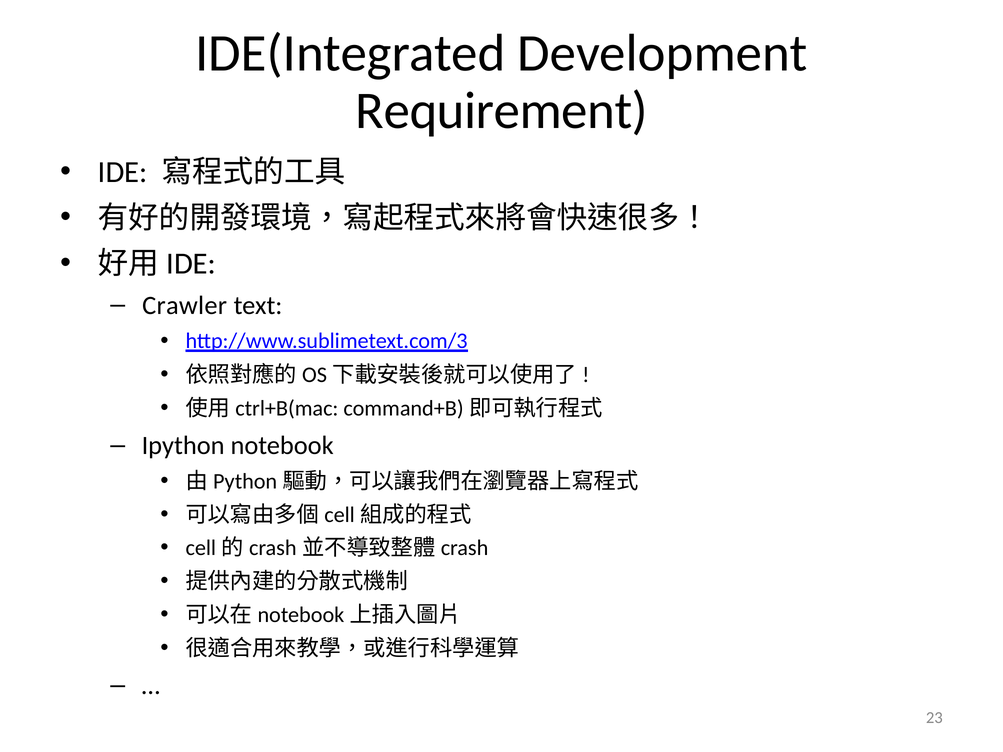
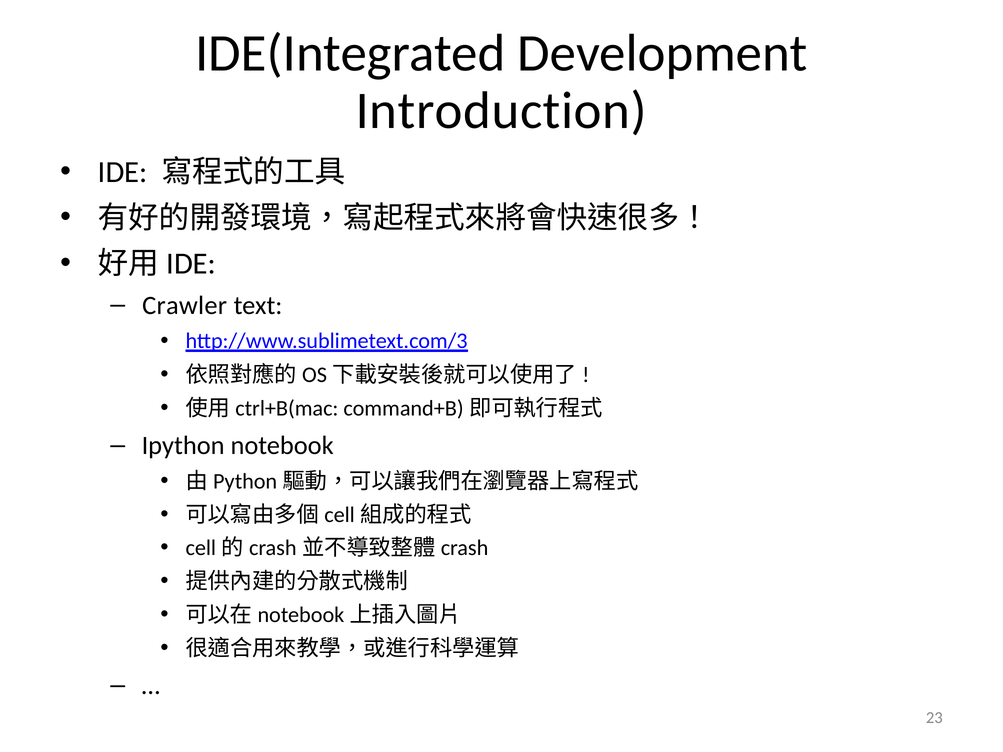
Requirement: Requirement -> Introduction
